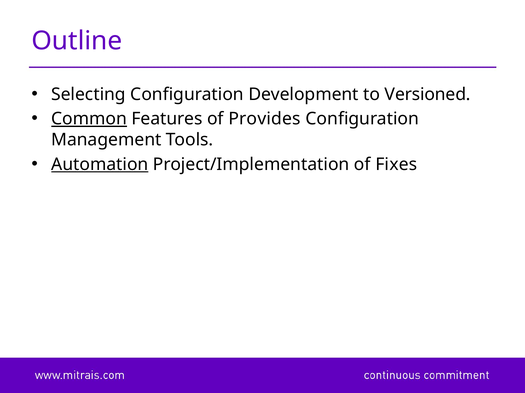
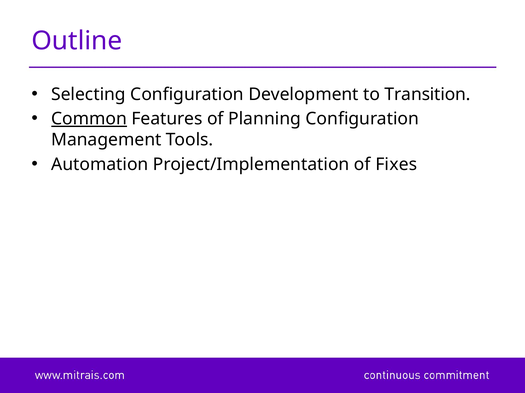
Versioned: Versioned -> Transition
Provides: Provides -> Planning
Automation underline: present -> none
